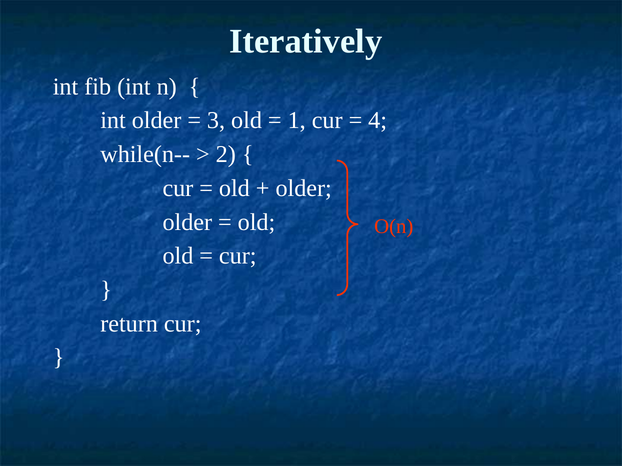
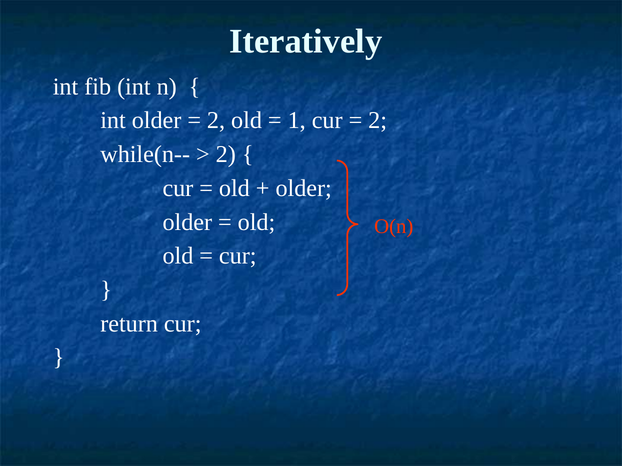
3 at (216, 121): 3 -> 2
4 at (378, 121): 4 -> 2
